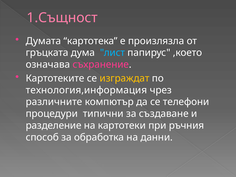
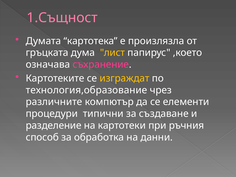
лист colour: light blue -> yellow
технология,информация: технология,информация -> технология,образование
телефони: телефони -> елементи
